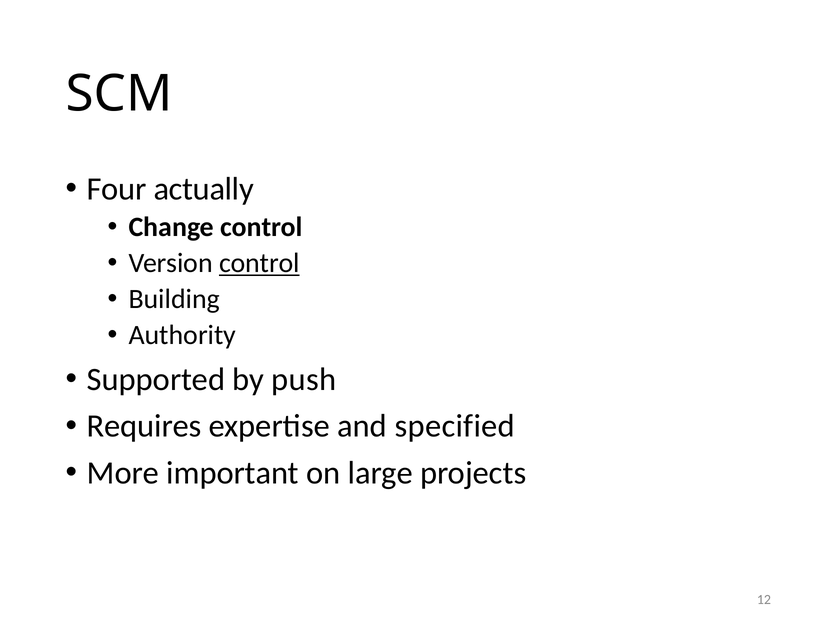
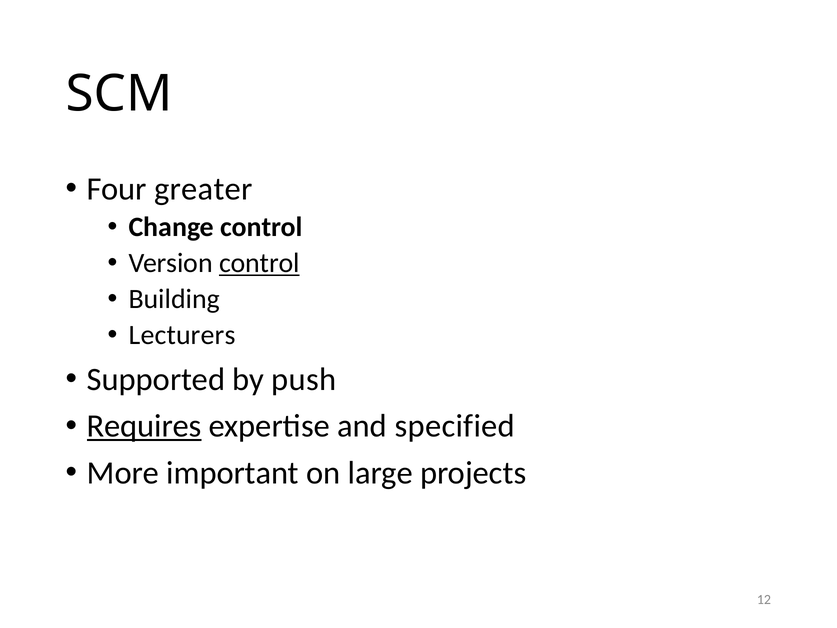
actually: actually -> greater
Authority: Authority -> Lecturers
Requires underline: none -> present
